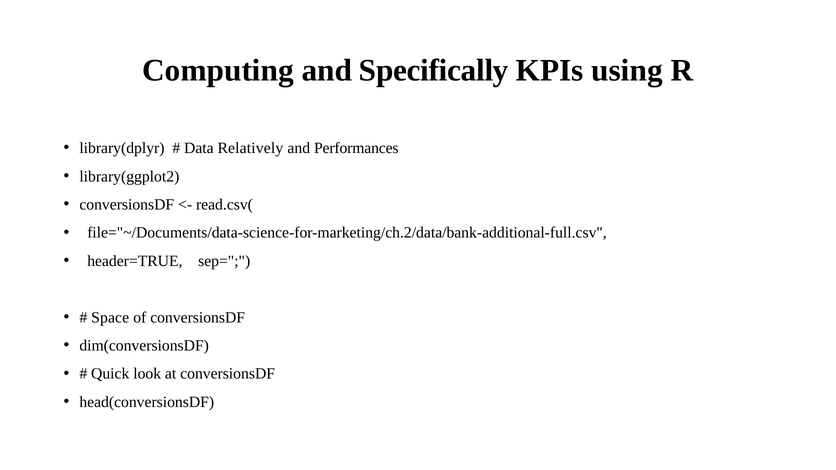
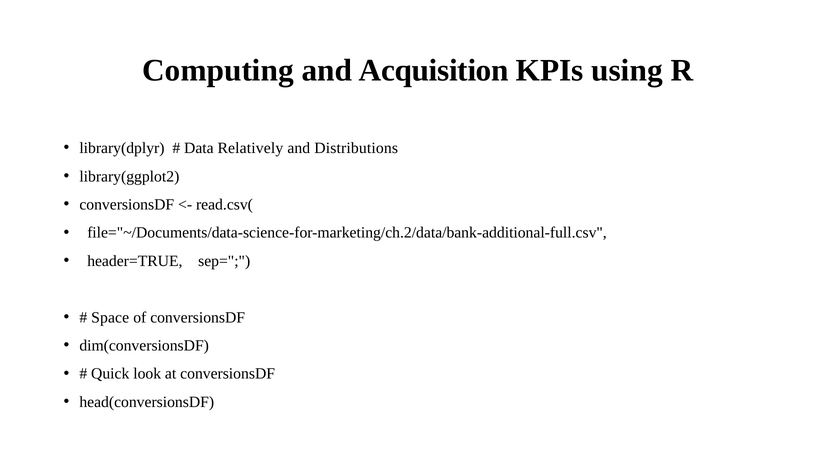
Specifically: Specifically -> Acquisition
Performances: Performances -> Distributions
